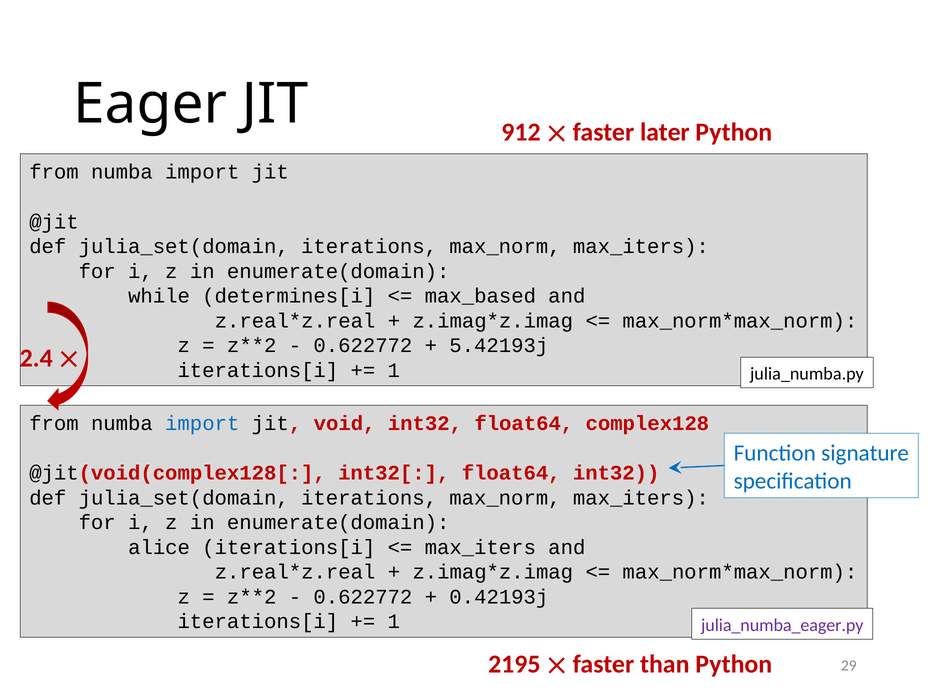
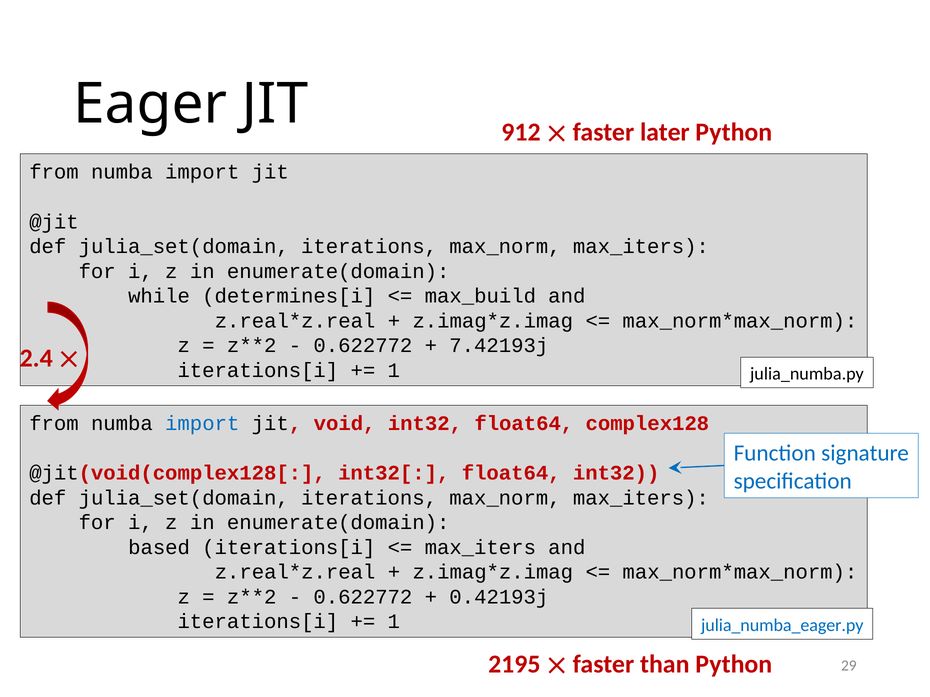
max_based: max_based -> max_build
5.42193j: 5.42193j -> 7.42193j
alice: alice -> based
julia_numba_eager.py colour: purple -> blue
